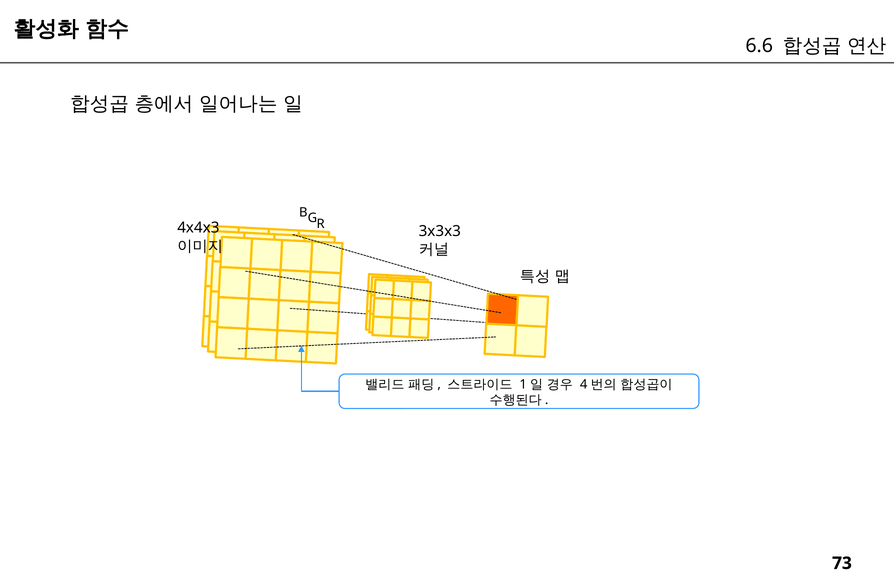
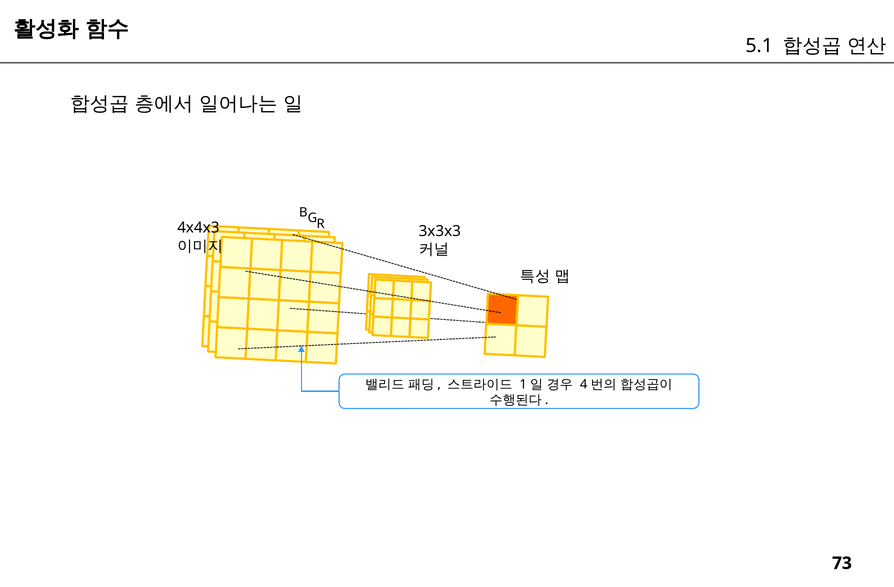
6.6: 6.6 -> 5.1
